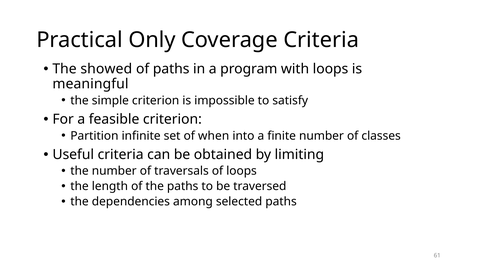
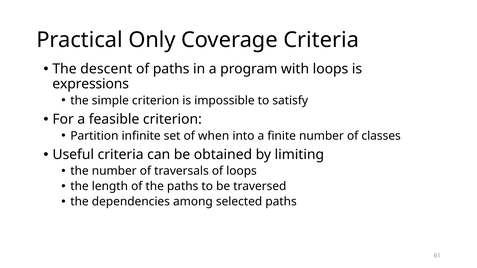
showed: showed -> descent
meaningful: meaningful -> expressions
